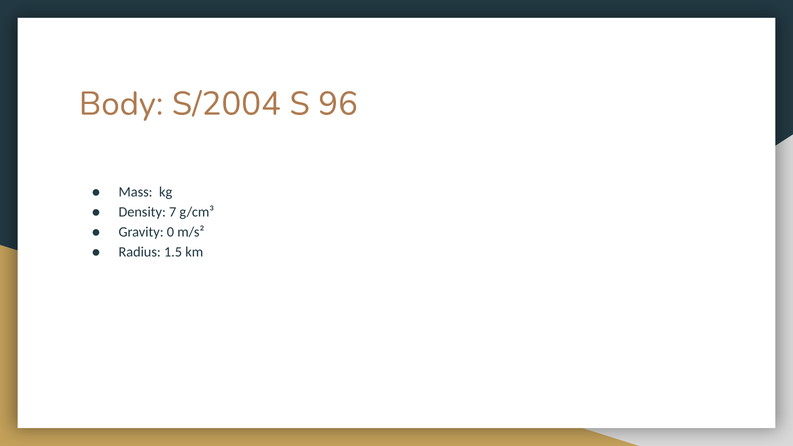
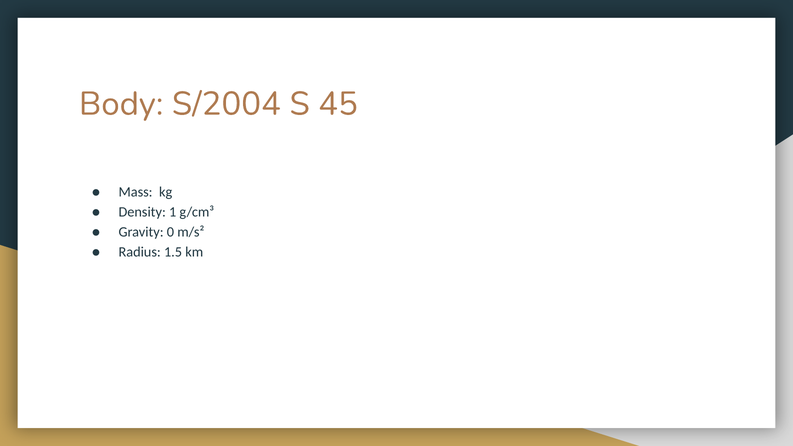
96: 96 -> 45
7: 7 -> 1
